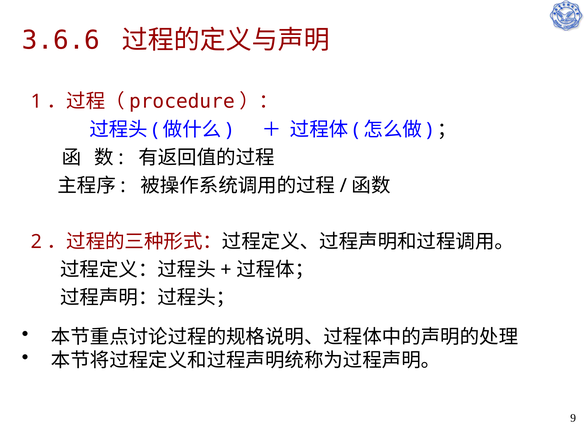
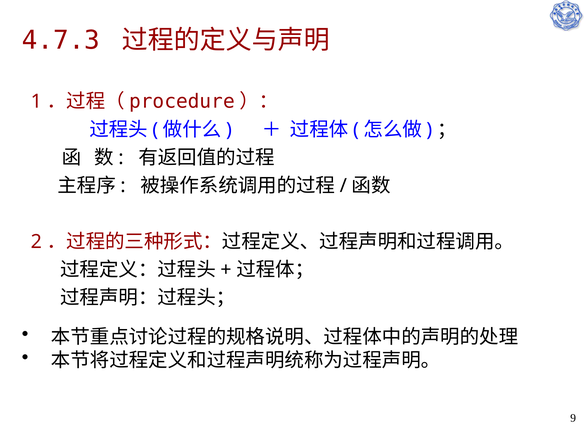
3.6.6: 3.6.6 -> 4.7.3
